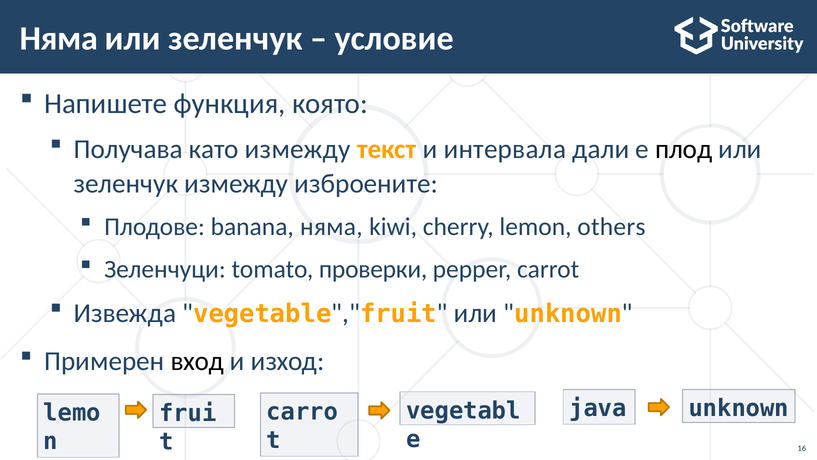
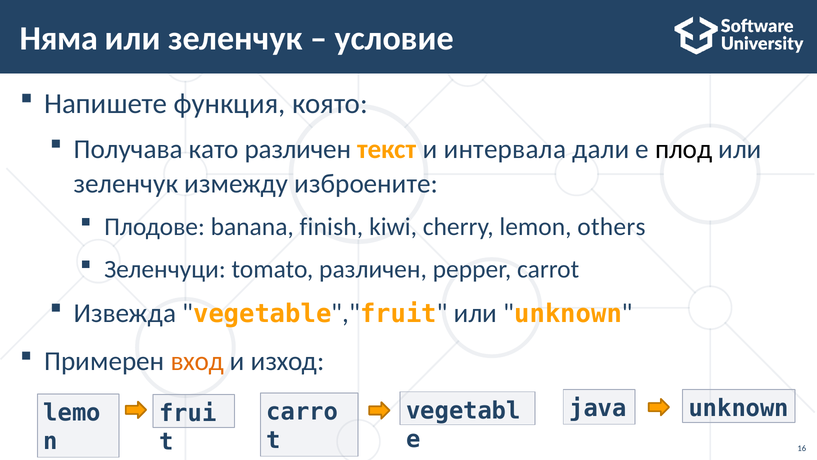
като измежду: измежду -> различен
banana няма: няма -> finish
tomato проверки: проверки -> различен
вход colour: black -> orange
